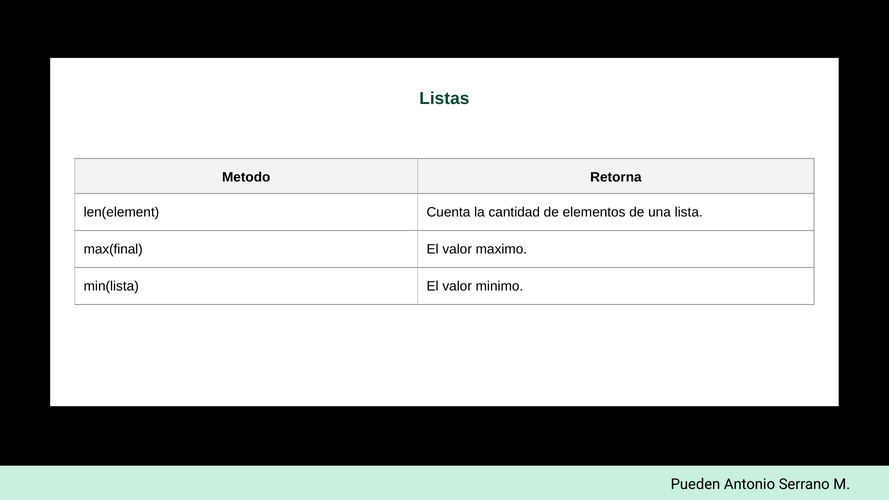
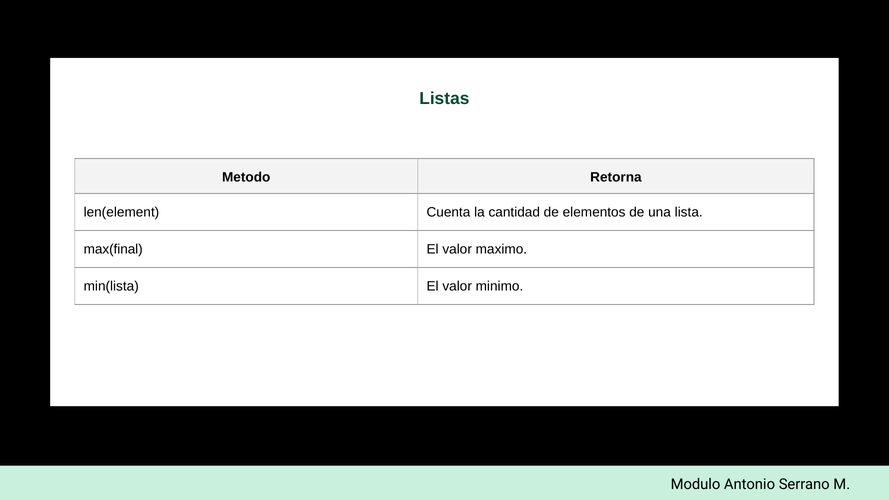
Pueden: Pueden -> Modulo
